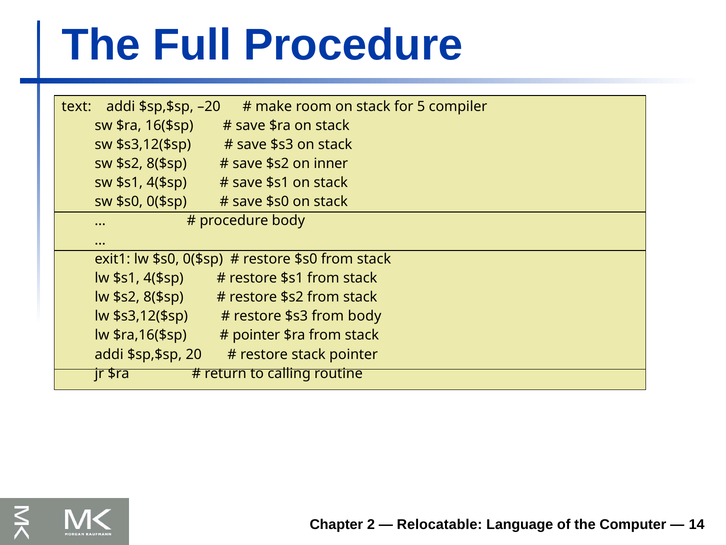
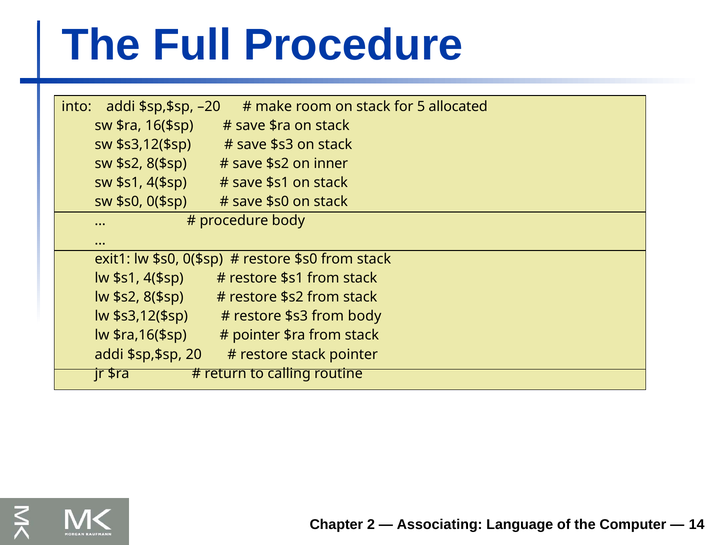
text: text -> into
compiler: compiler -> allocated
Relocatable: Relocatable -> Associating
